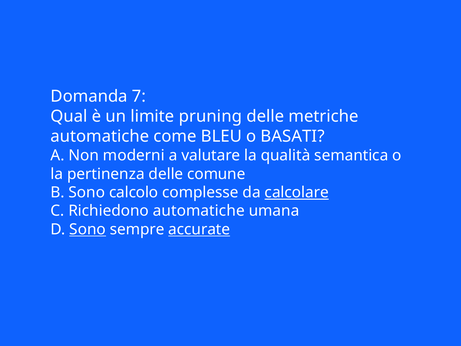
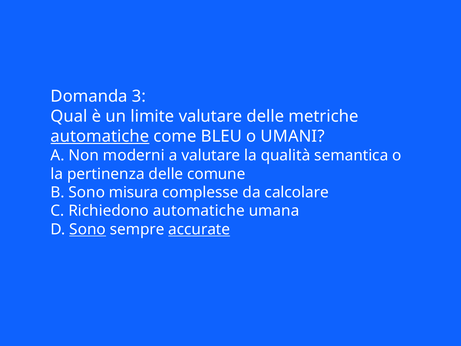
7: 7 -> 3
limite pruning: pruning -> valutare
automatiche at (100, 136) underline: none -> present
BASATI: BASATI -> UMANI
calcolo: calcolo -> misura
calcolare underline: present -> none
